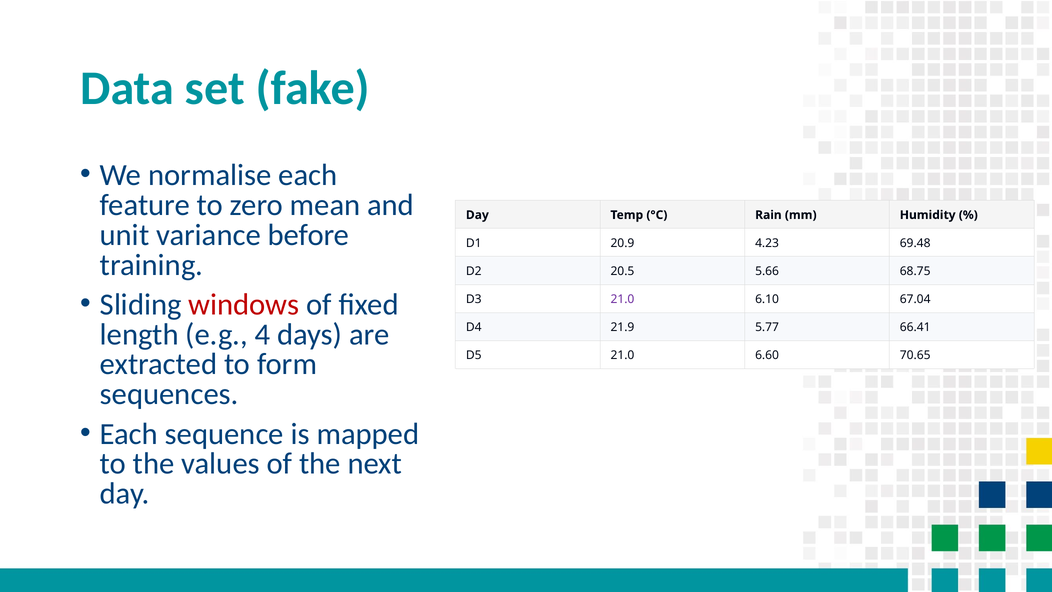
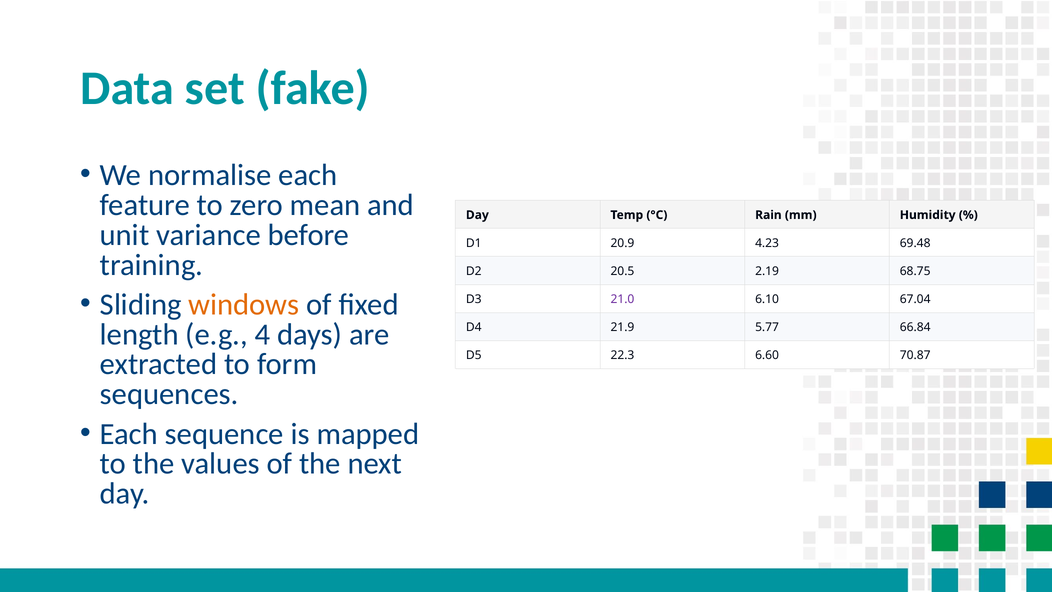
5.66: 5.66 -> 2.19
windows colour: red -> orange
66.41: 66.41 -> 66.84
D5 21.0: 21.0 -> 22.3
70.65: 70.65 -> 70.87
